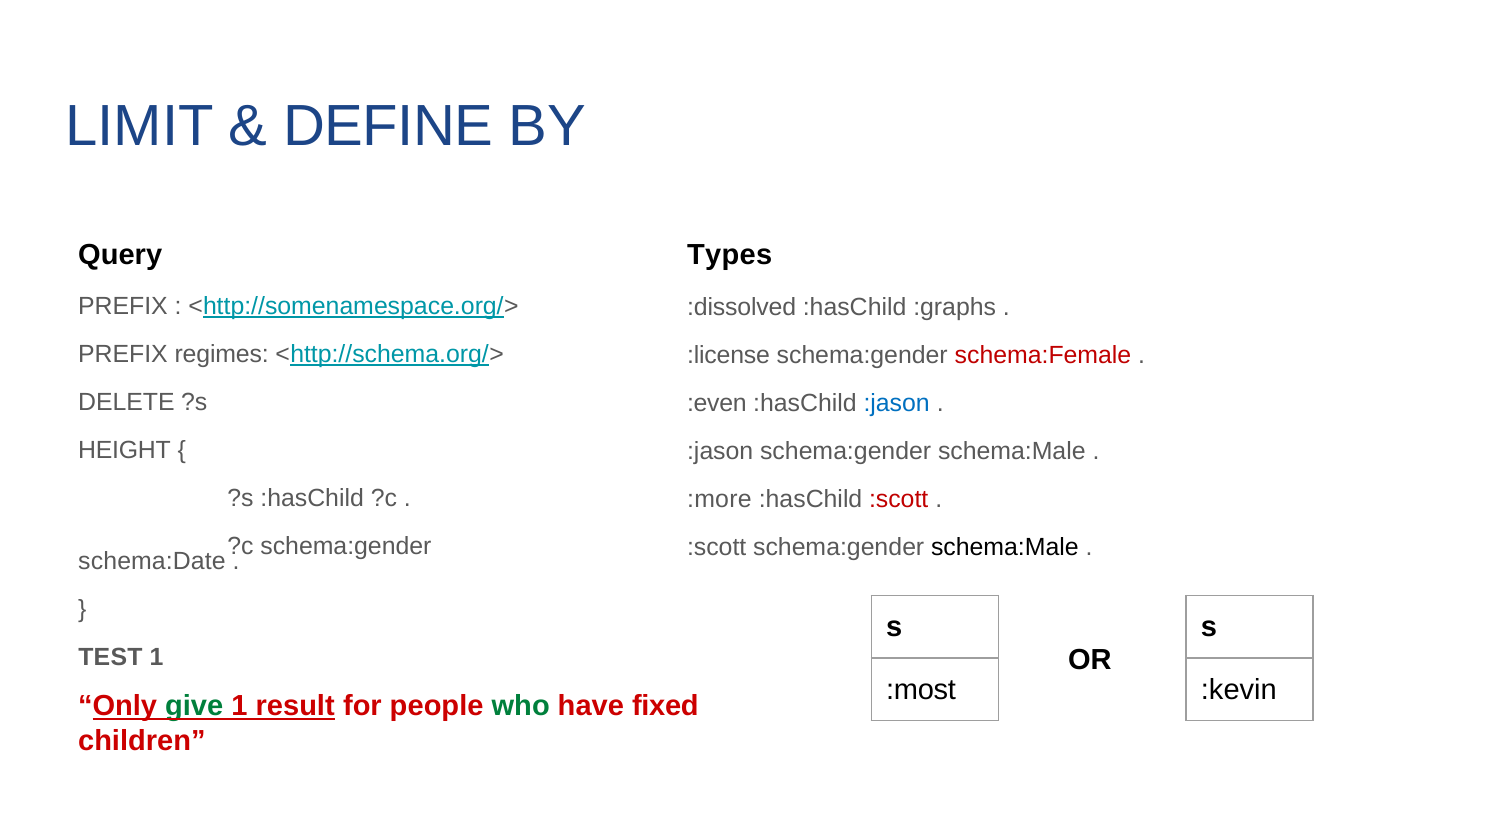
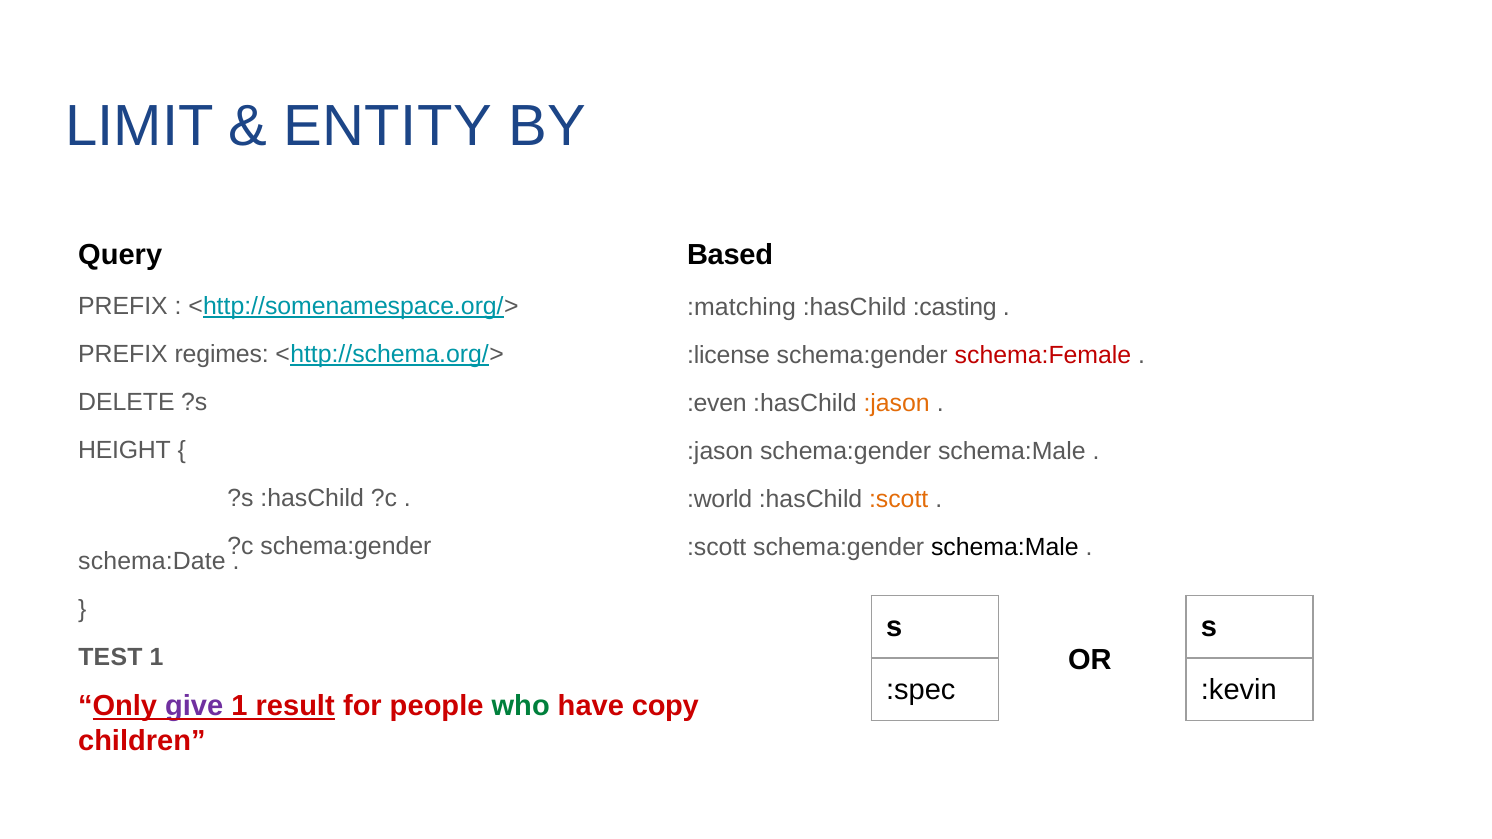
DEFINE: DEFINE -> ENTITY
Types: Types -> Based
:dissolved: :dissolved -> :matching
:graphs: :graphs -> :casting
:jason at (897, 403) colour: blue -> orange
:more: :more -> :world
:scott at (899, 499) colour: red -> orange
:most: :most -> :spec
give colour: green -> purple
fixed: fixed -> copy
